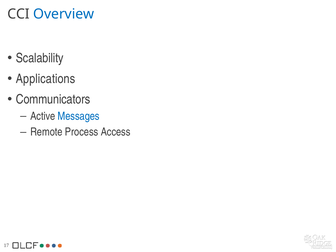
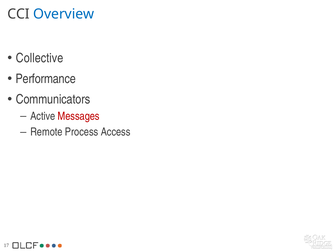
Scalability: Scalability -> Collective
Applications: Applications -> Performance
Messages colour: blue -> red
